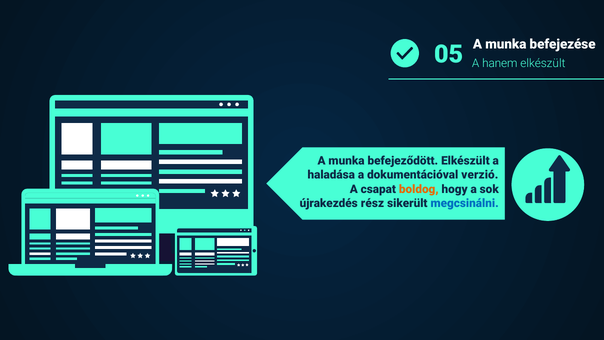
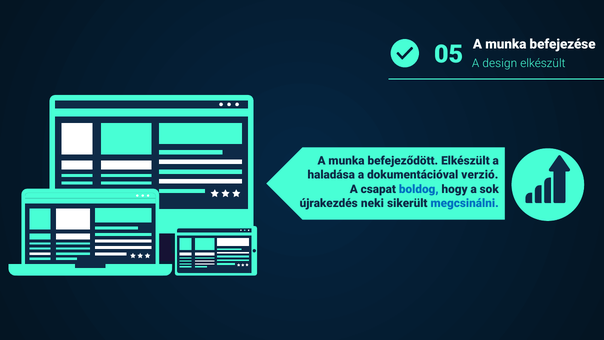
hanem: hanem -> design
boldog colour: orange -> blue
rész: rész -> neki
